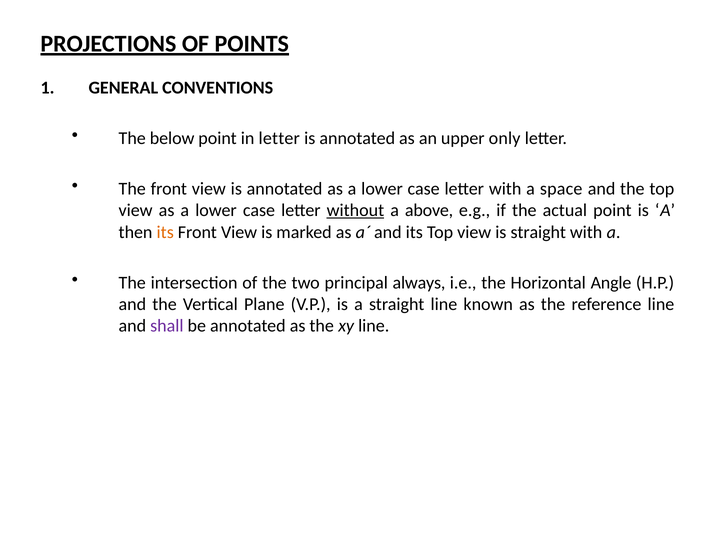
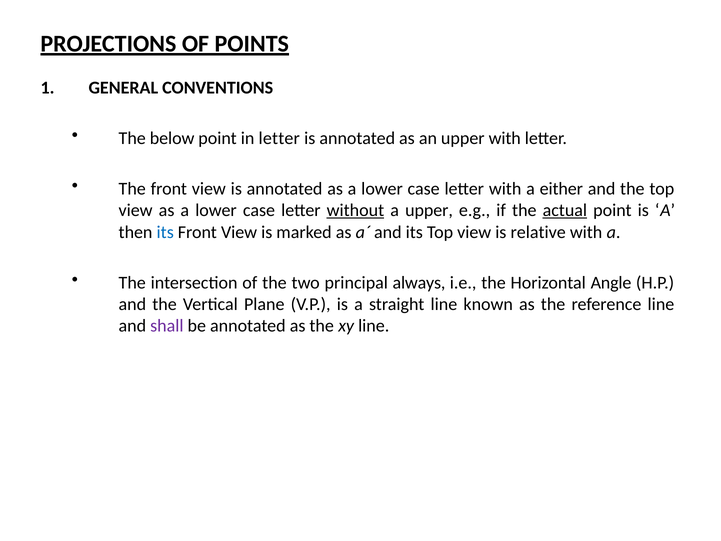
upper only: only -> with
space: space -> either
a above: above -> upper
actual underline: none -> present
its at (165, 232) colour: orange -> blue
is straight: straight -> relative
